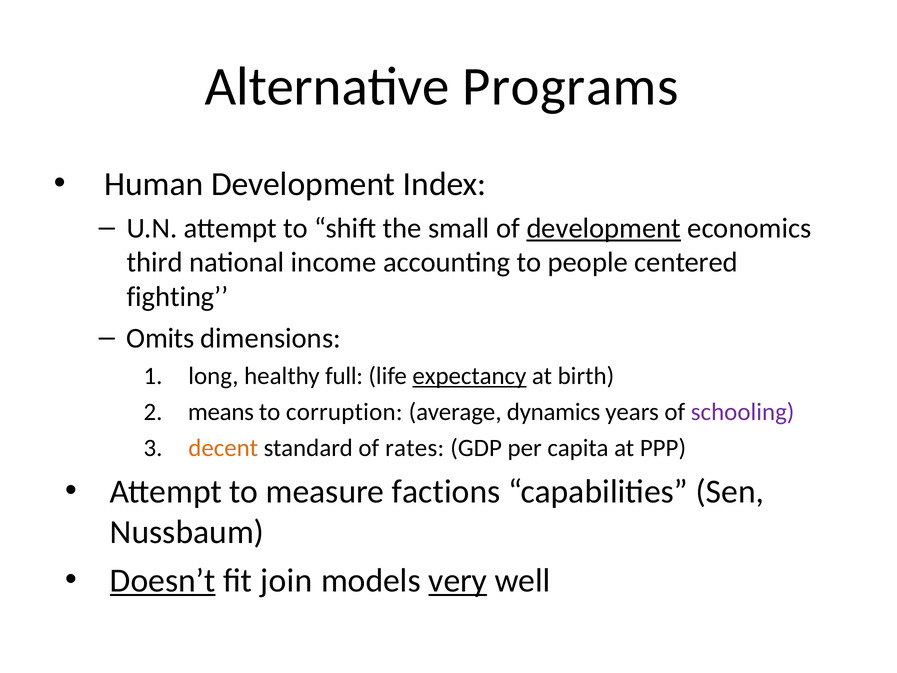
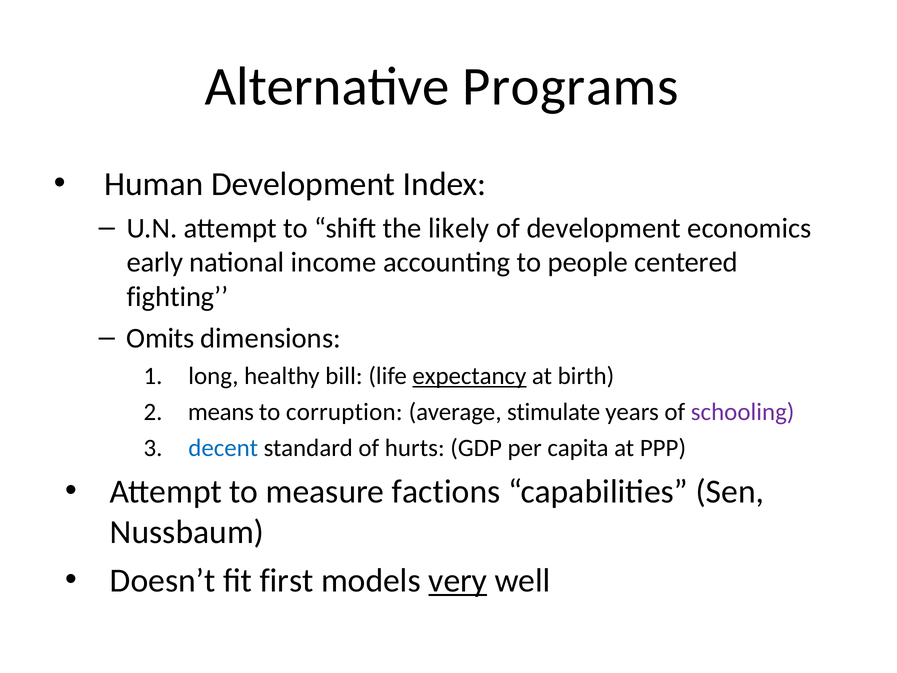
small: small -> likely
development at (604, 228) underline: present -> none
third: third -> early
full: full -> bill
dynamics: dynamics -> stimulate
decent colour: orange -> blue
rates: rates -> hurts
Doesn’t underline: present -> none
join: join -> first
